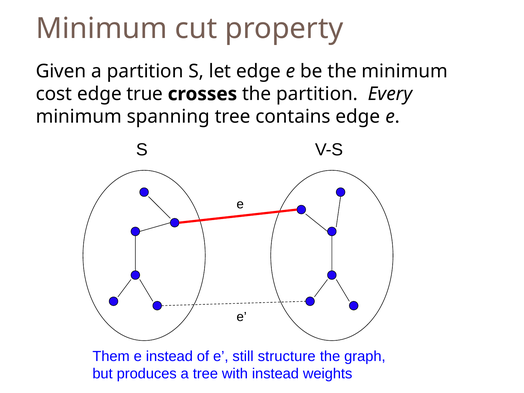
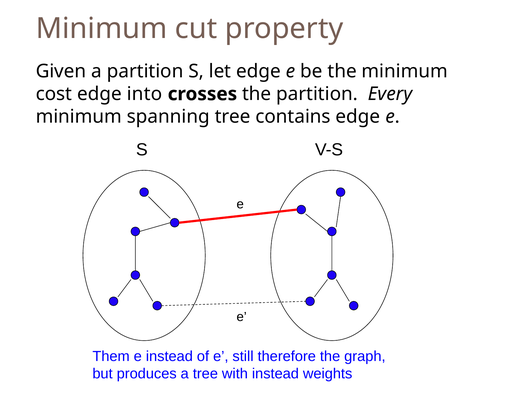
true: true -> into
structure: structure -> therefore
